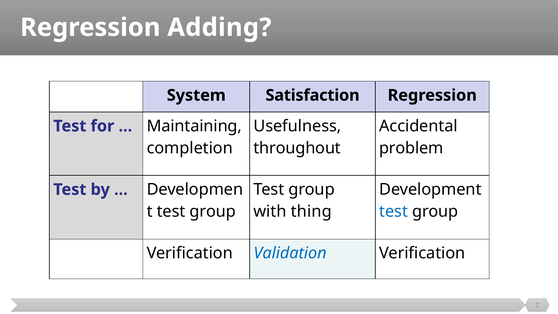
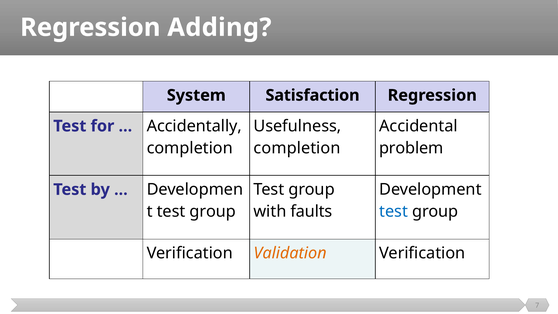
Maintaining: Maintaining -> Accidentally
throughout at (297, 148): throughout -> completion
thing: thing -> faults
Validation colour: blue -> orange
